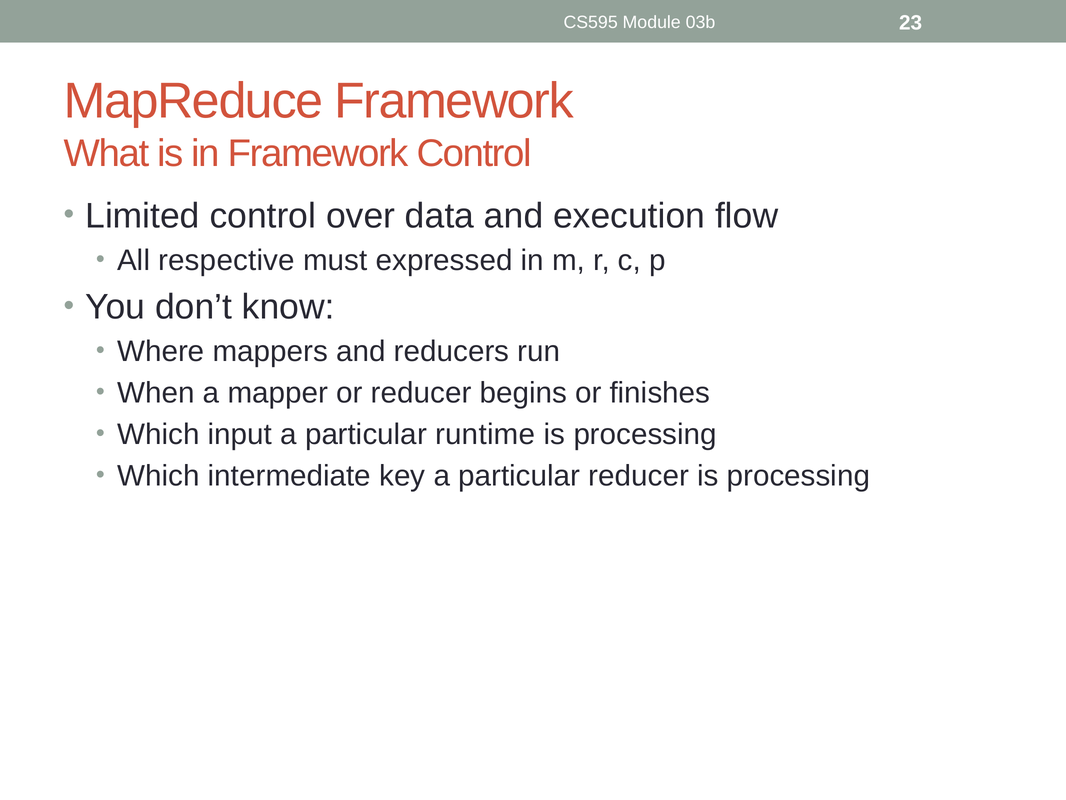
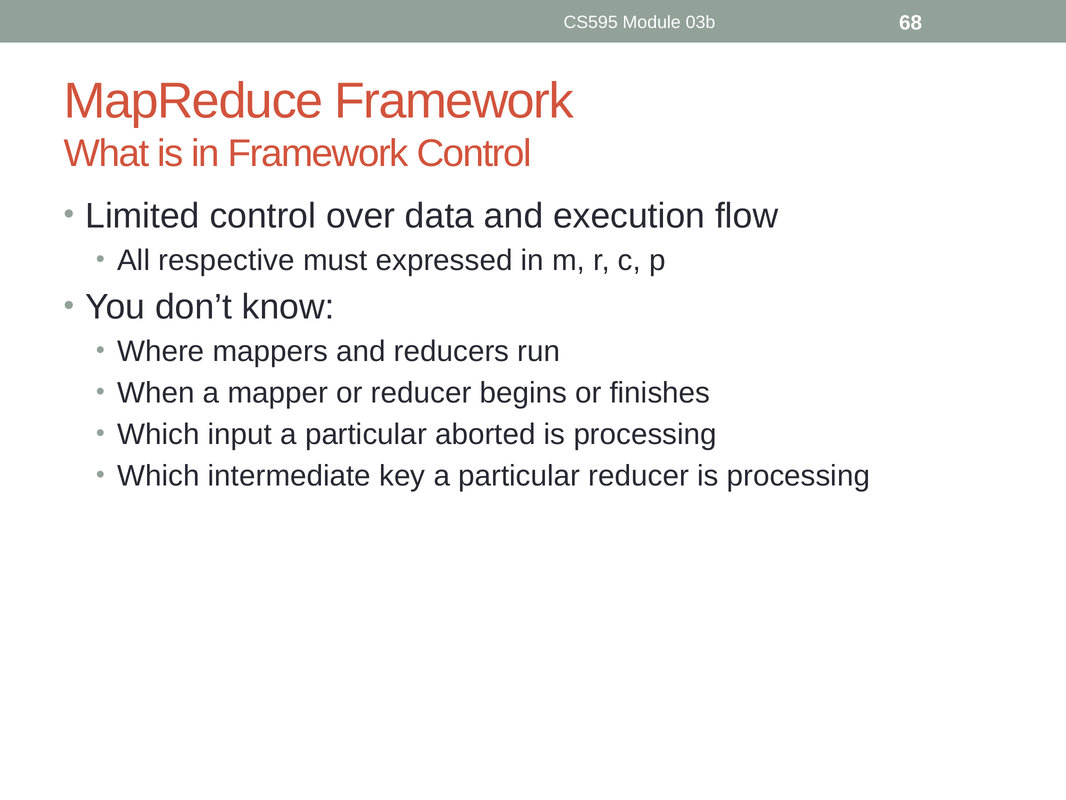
23: 23 -> 68
runtime: runtime -> aborted
